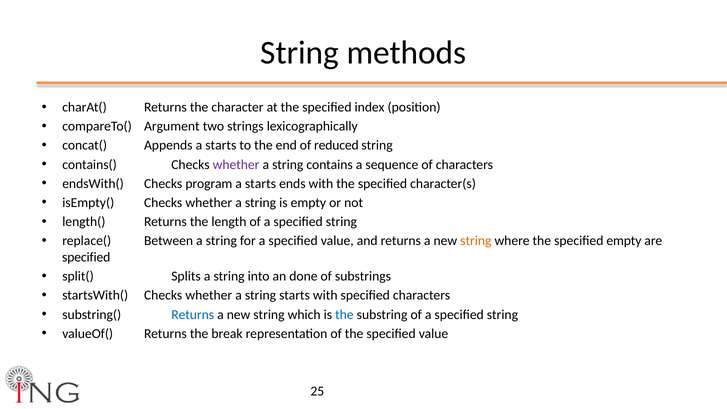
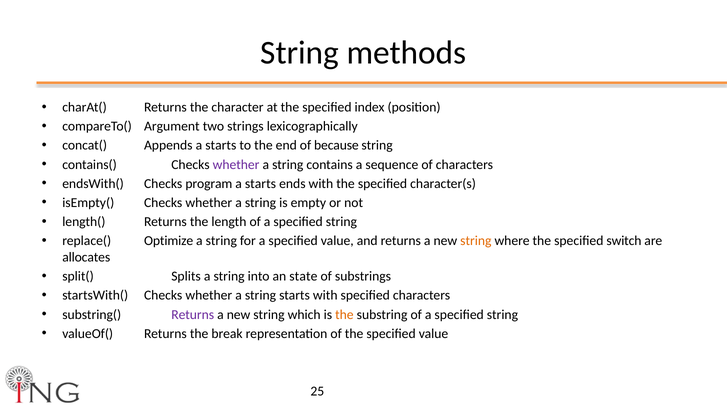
reduced: reduced -> because
Between: Between -> Optimize
specified empty: empty -> switch
specified at (86, 257): specified -> allocates
done: done -> state
Returns at (193, 314) colour: blue -> purple
the at (344, 314) colour: blue -> orange
